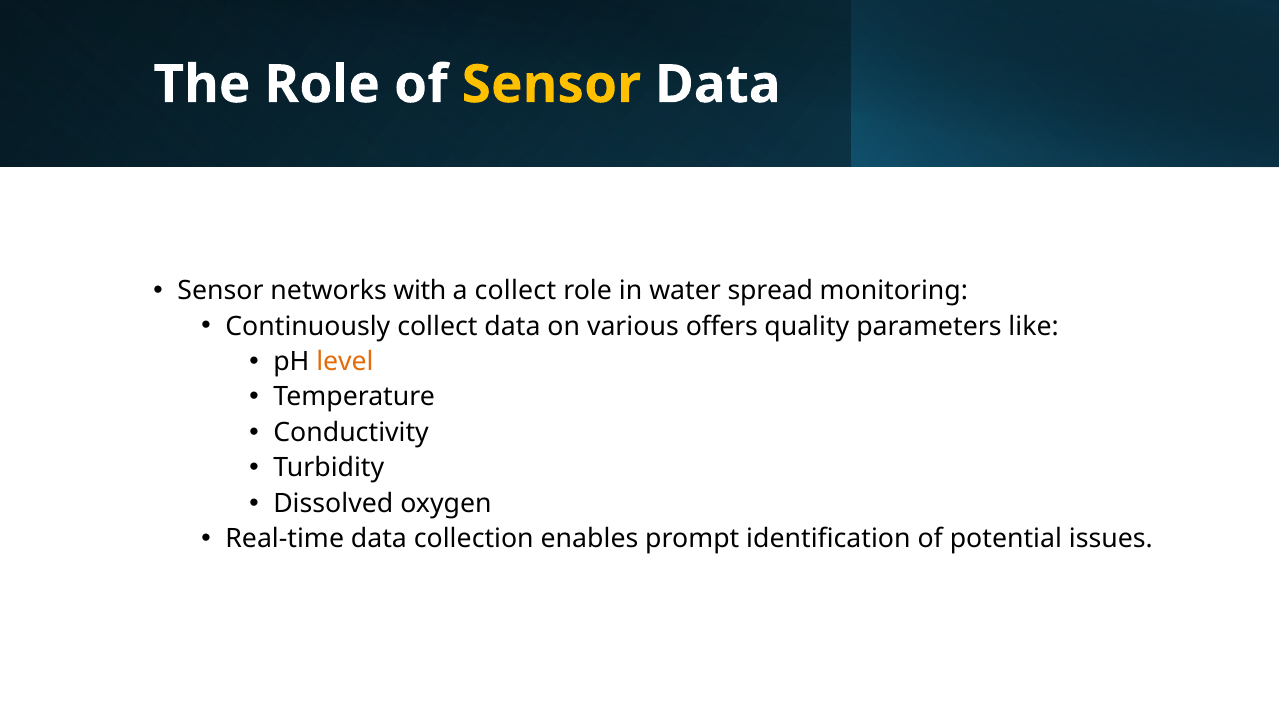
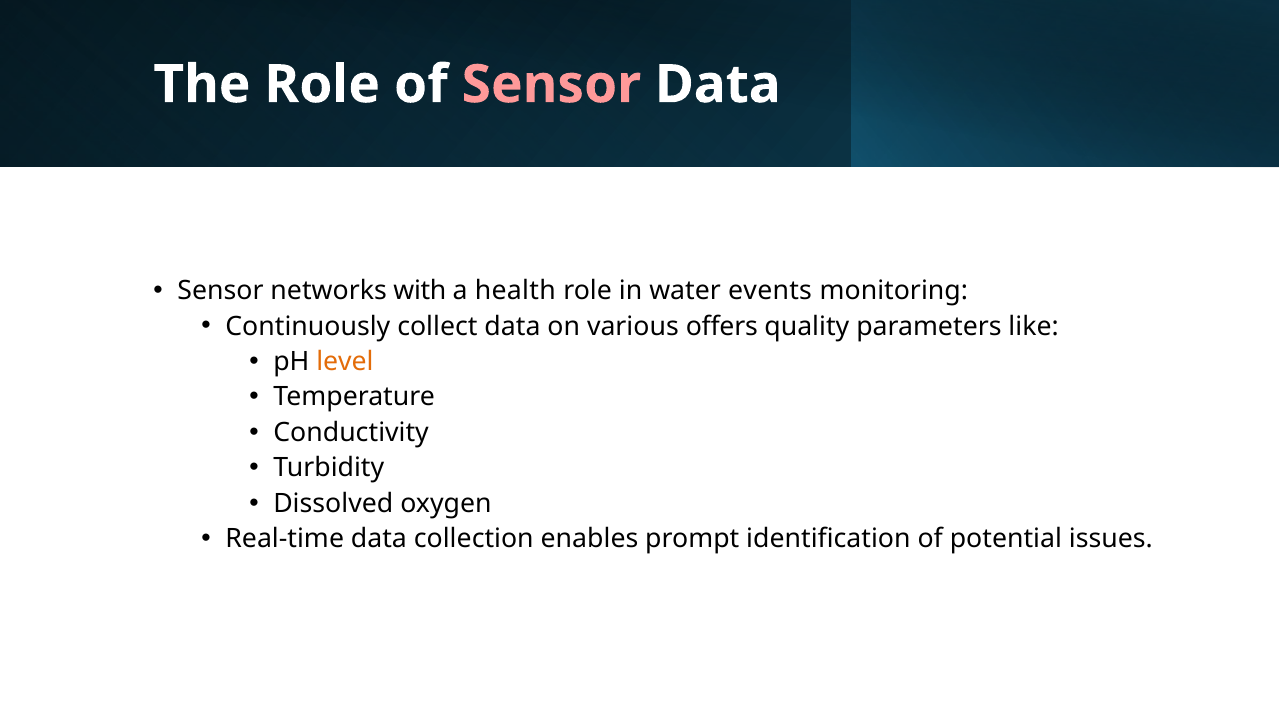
Sensor at (551, 85) colour: yellow -> pink
a collect: collect -> health
spread: spread -> events
